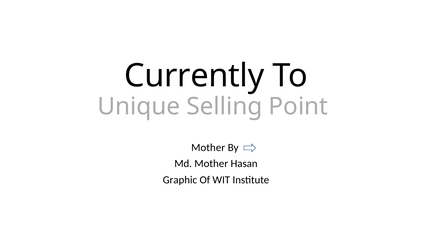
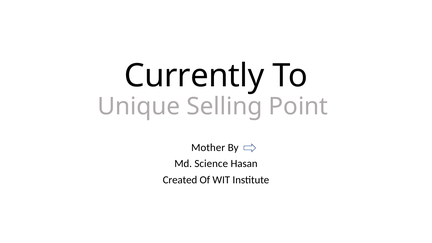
Md Mother: Mother -> Science
Graphic: Graphic -> Created
